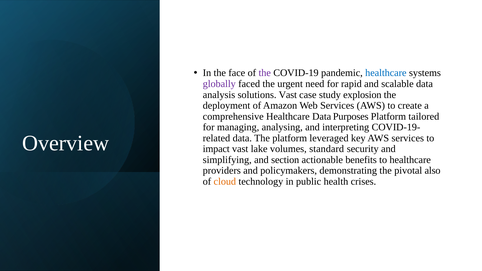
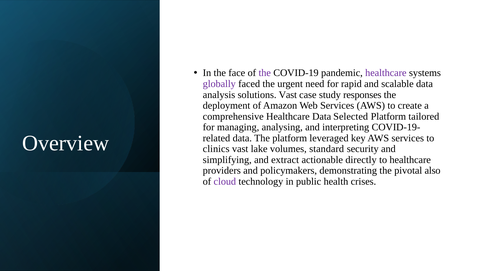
healthcare at (386, 73) colour: blue -> purple
explosion: explosion -> responses
Purposes: Purposes -> Selected
impact: impact -> clinics
section: section -> extract
benefits: benefits -> directly
cloud colour: orange -> purple
